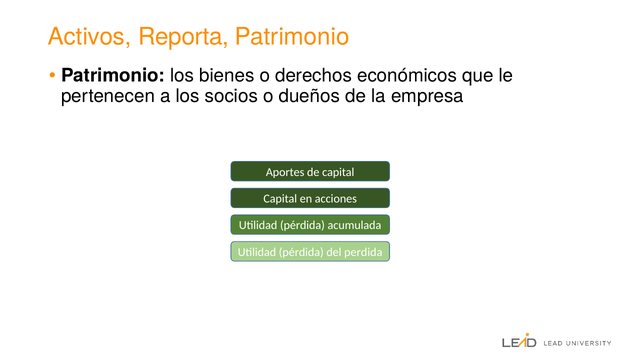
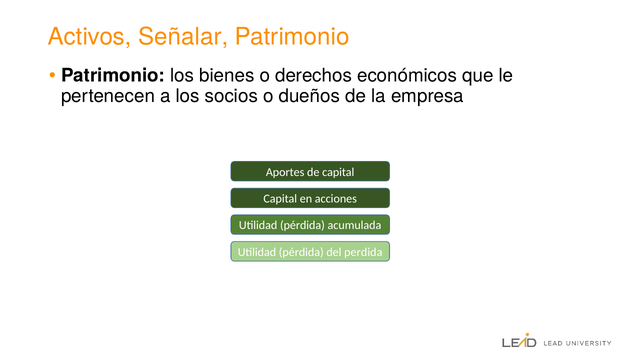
Reporta: Reporta -> Señalar
